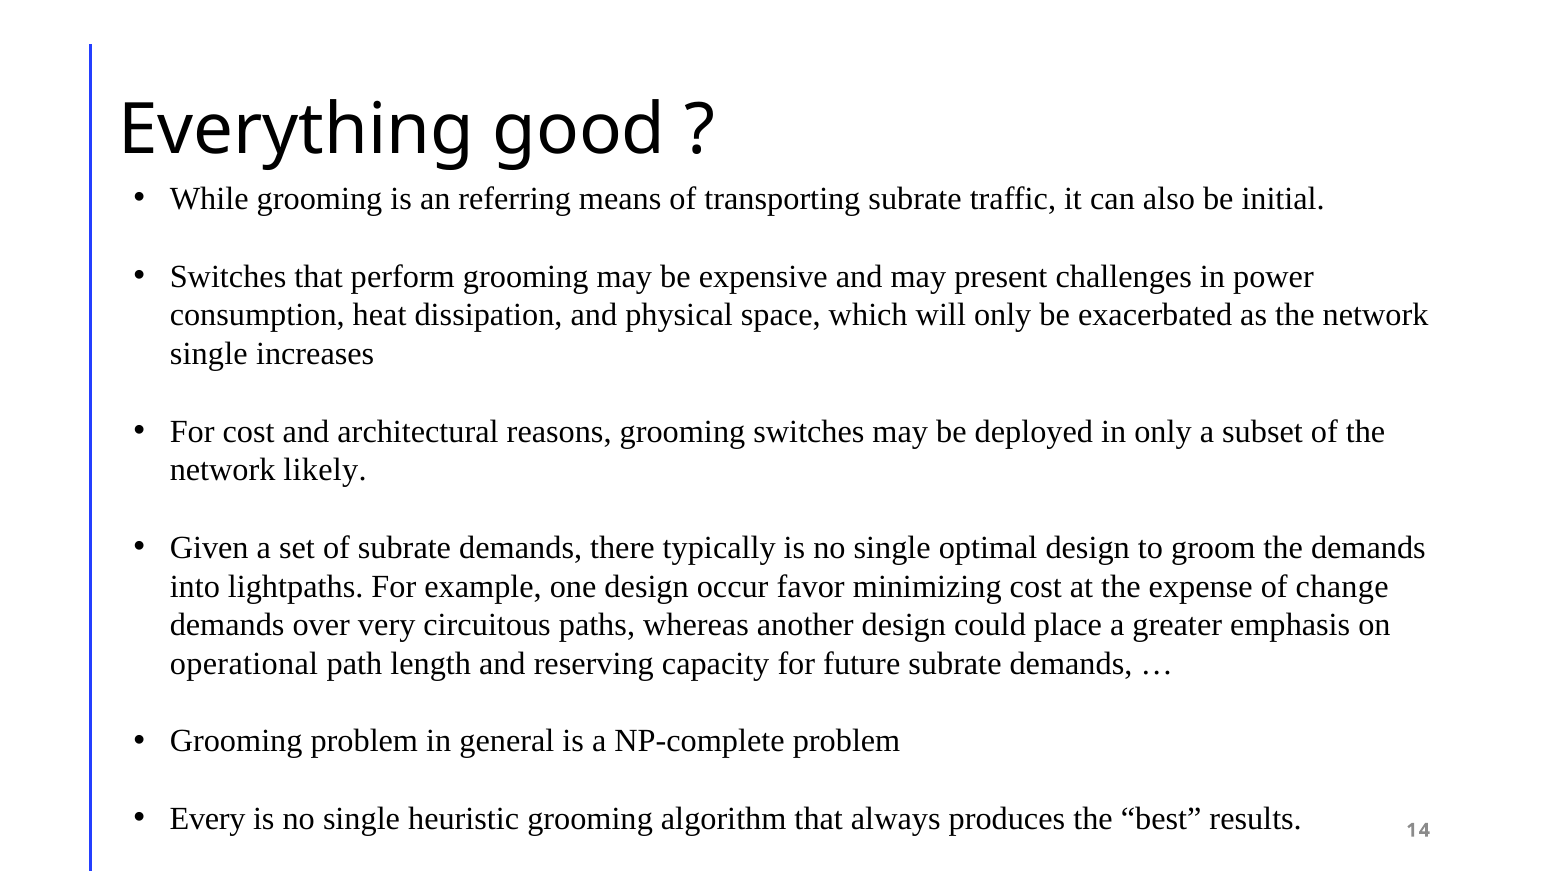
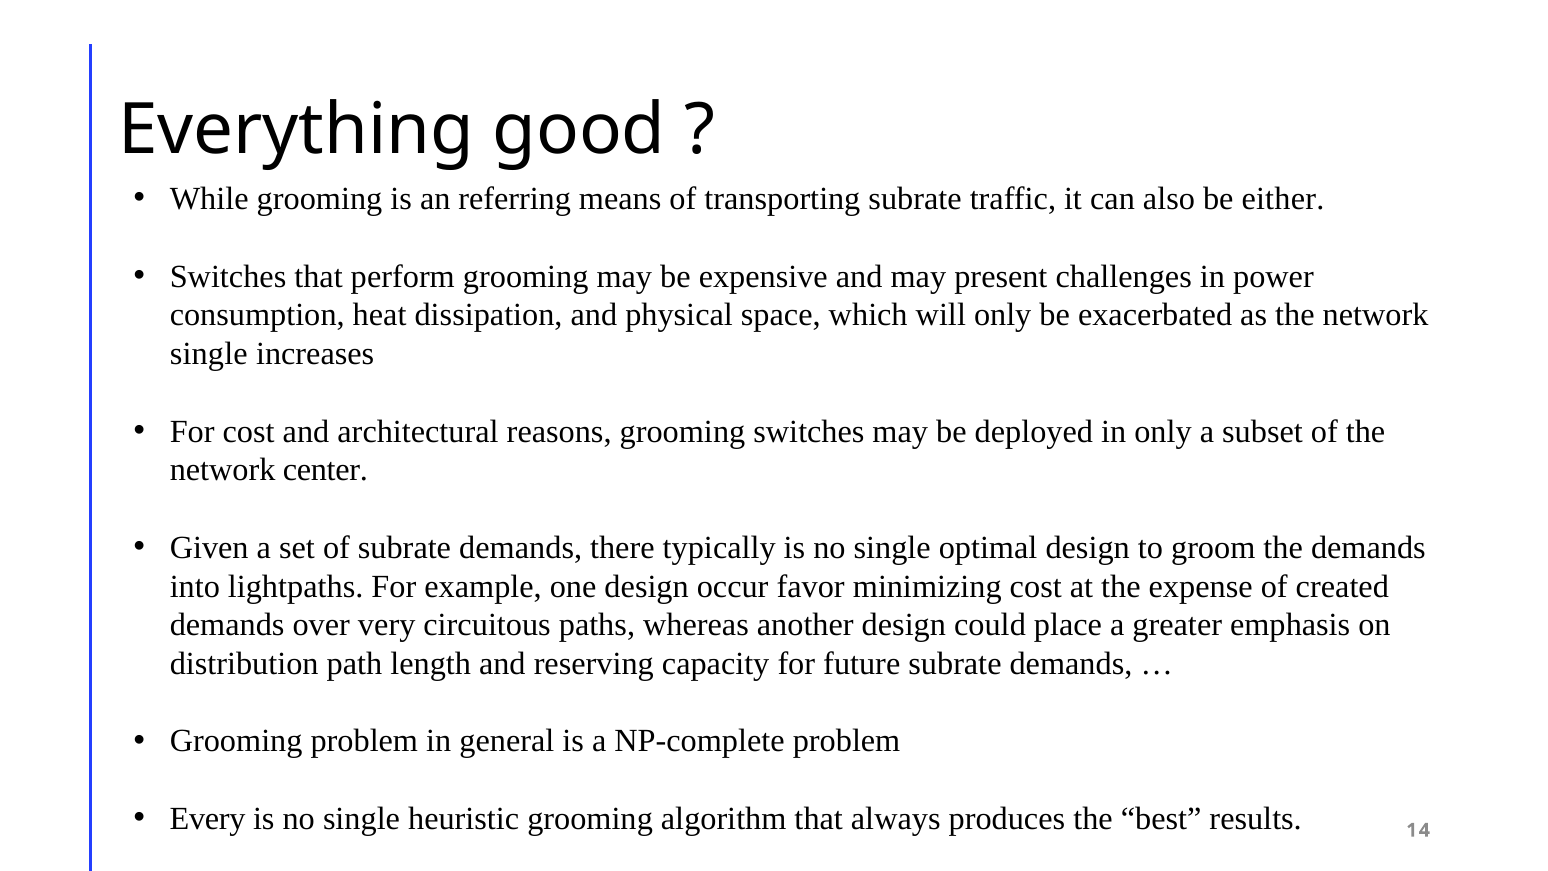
initial: initial -> either
likely: likely -> center
change: change -> created
operational: operational -> distribution
